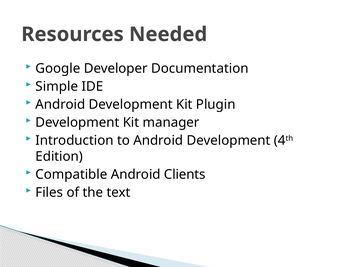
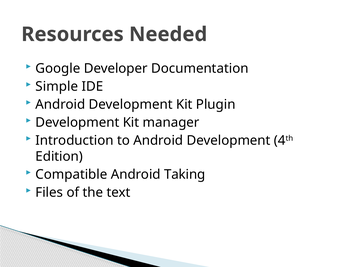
Clients: Clients -> Taking
